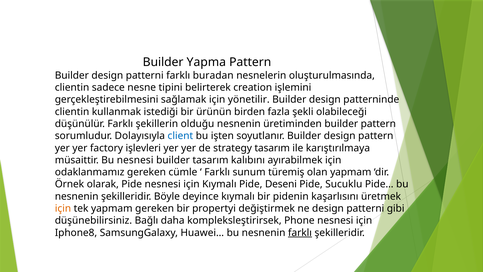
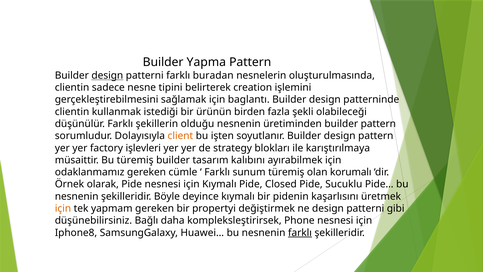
design at (107, 75) underline: none -> present
yönetilir: yönetilir -> baglantı
client colour: blue -> orange
strategy tasarım: tasarım -> blokları
Bu nesnesi: nesnesi -> türemiş
olan yapmam: yapmam -> korumalı
Deseni: Deseni -> Closed
